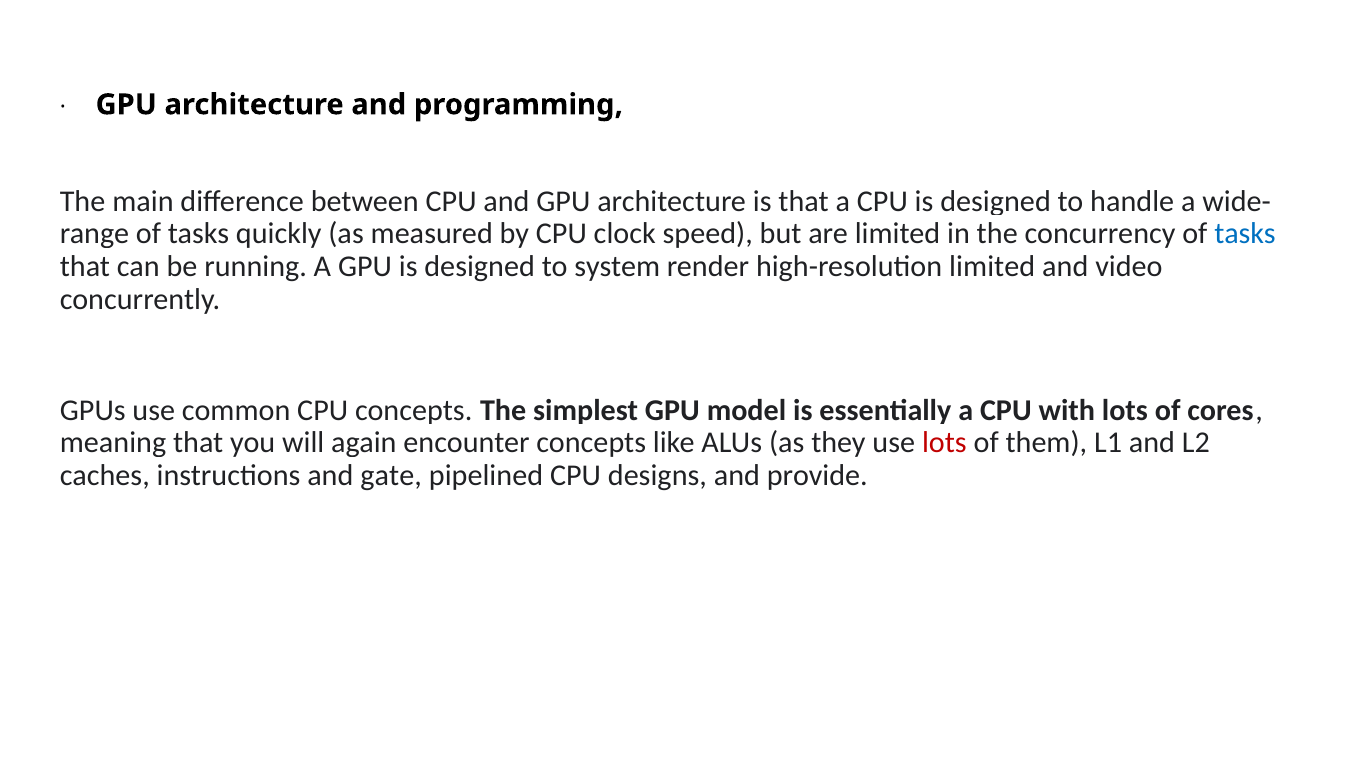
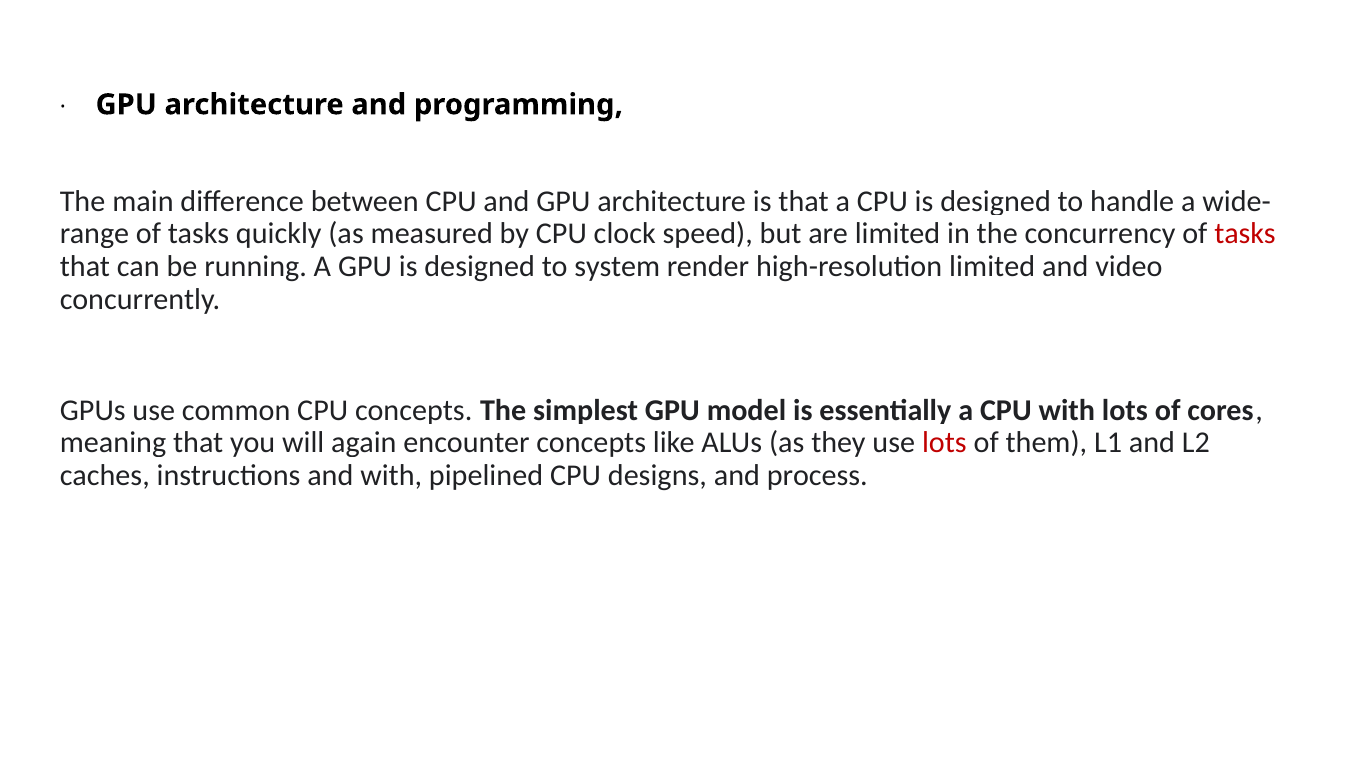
tasks at (1245, 234) colour: blue -> red
and gate: gate -> with
provide: provide -> process
